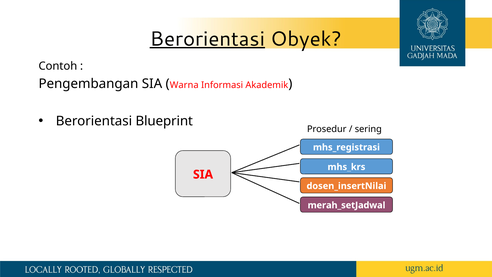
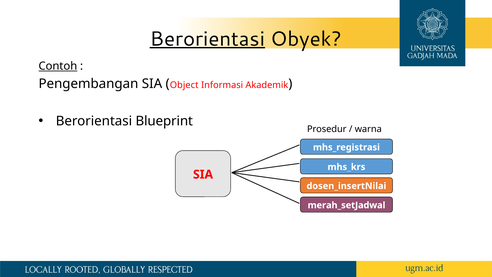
Contoh underline: none -> present
Warna: Warna -> Object
sering: sering -> warna
